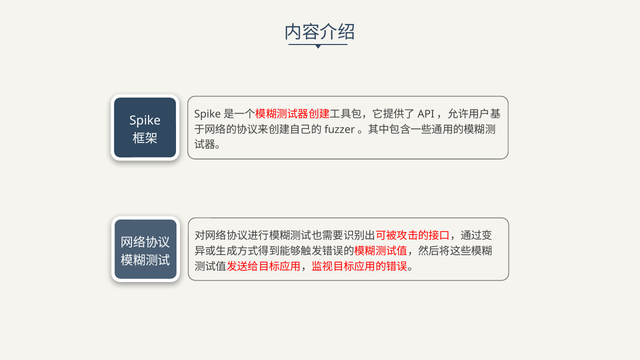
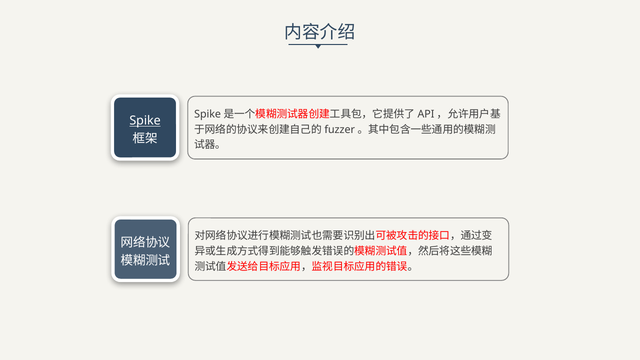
Spike underline: none -> present
